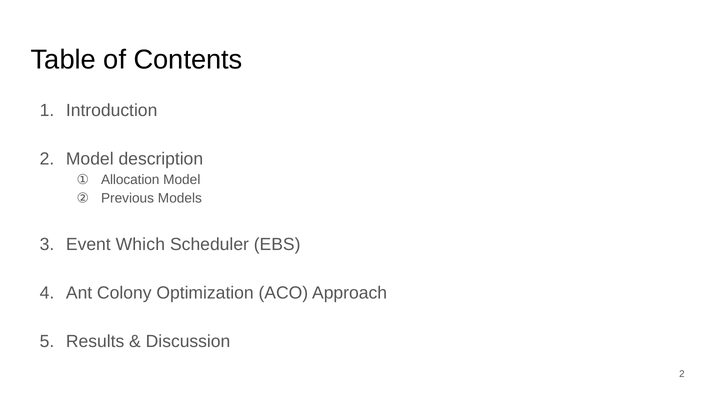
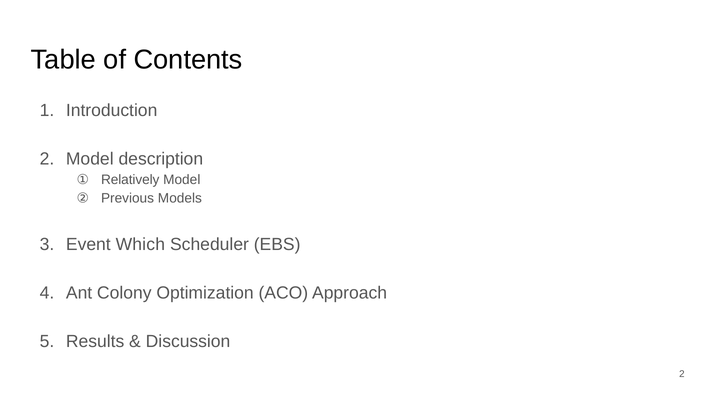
Allocation: Allocation -> Relatively
